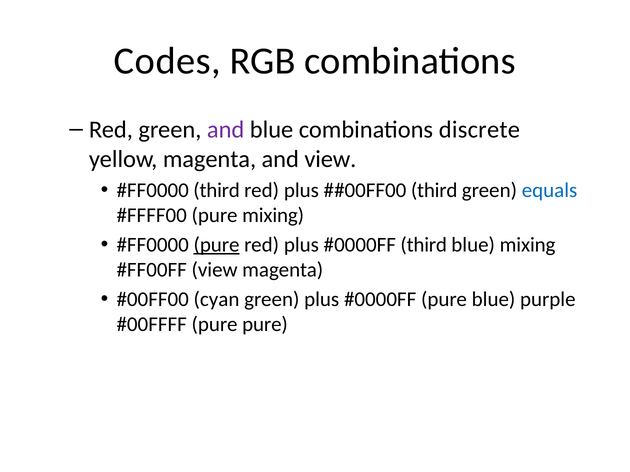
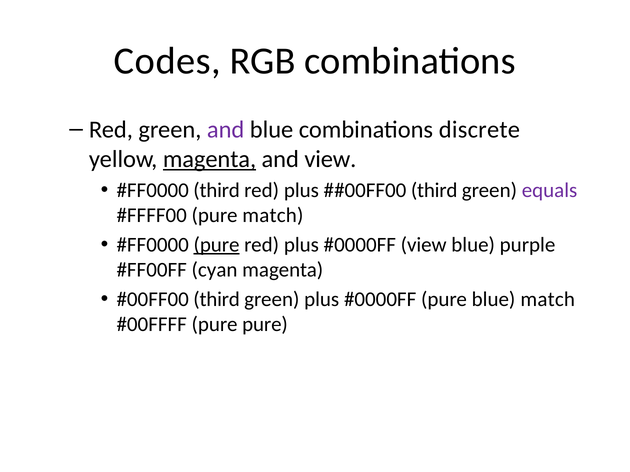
magenta at (209, 159) underline: none -> present
equals colour: blue -> purple
pure mixing: mixing -> match
third at (424, 245): third -> view
blue mixing: mixing -> purple
view at (215, 270): view -> cyan
cyan at (217, 300): cyan -> third
blue purple: purple -> match
